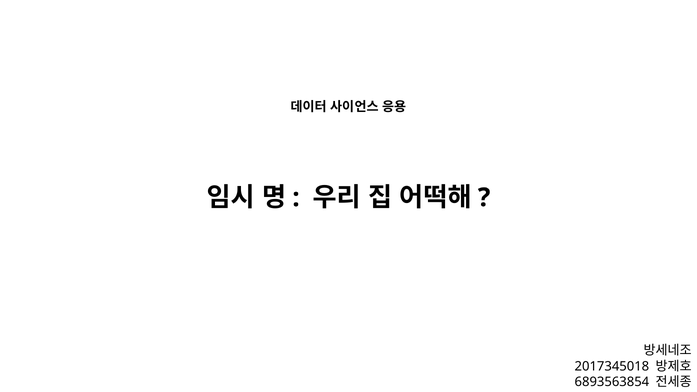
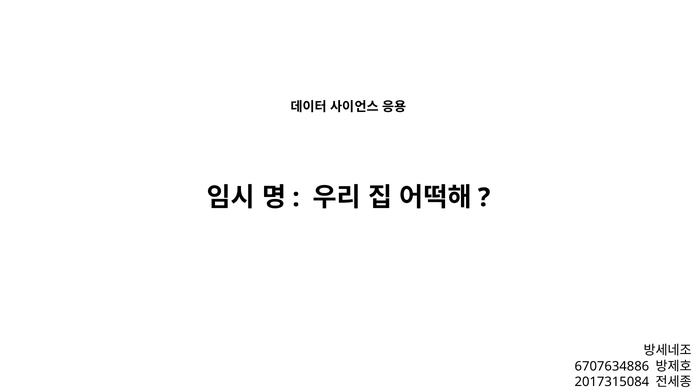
2017345018: 2017345018 -> 6707634886
6893563854: 6893563854 -> 2017315084
